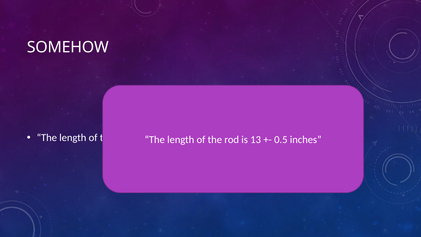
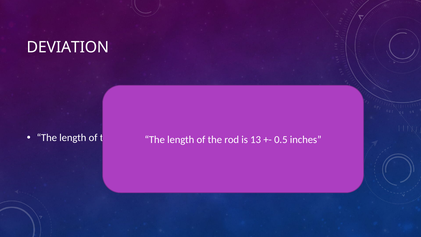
SOMEHOW: SOMEHOW -> DEVIATION
